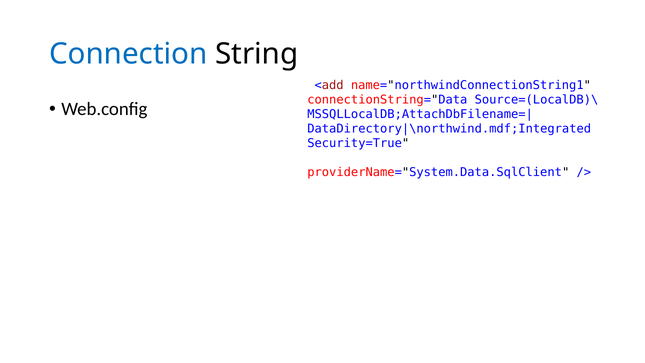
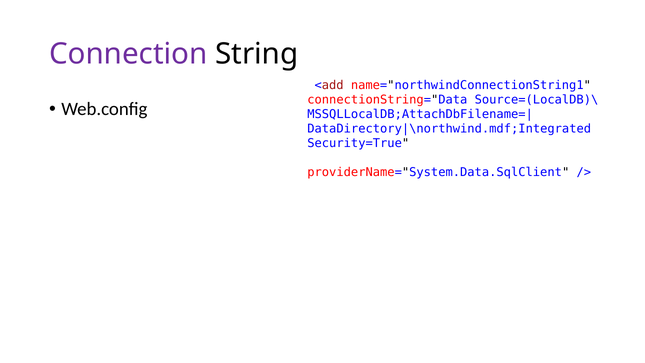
Connection colour: blue -> purple
